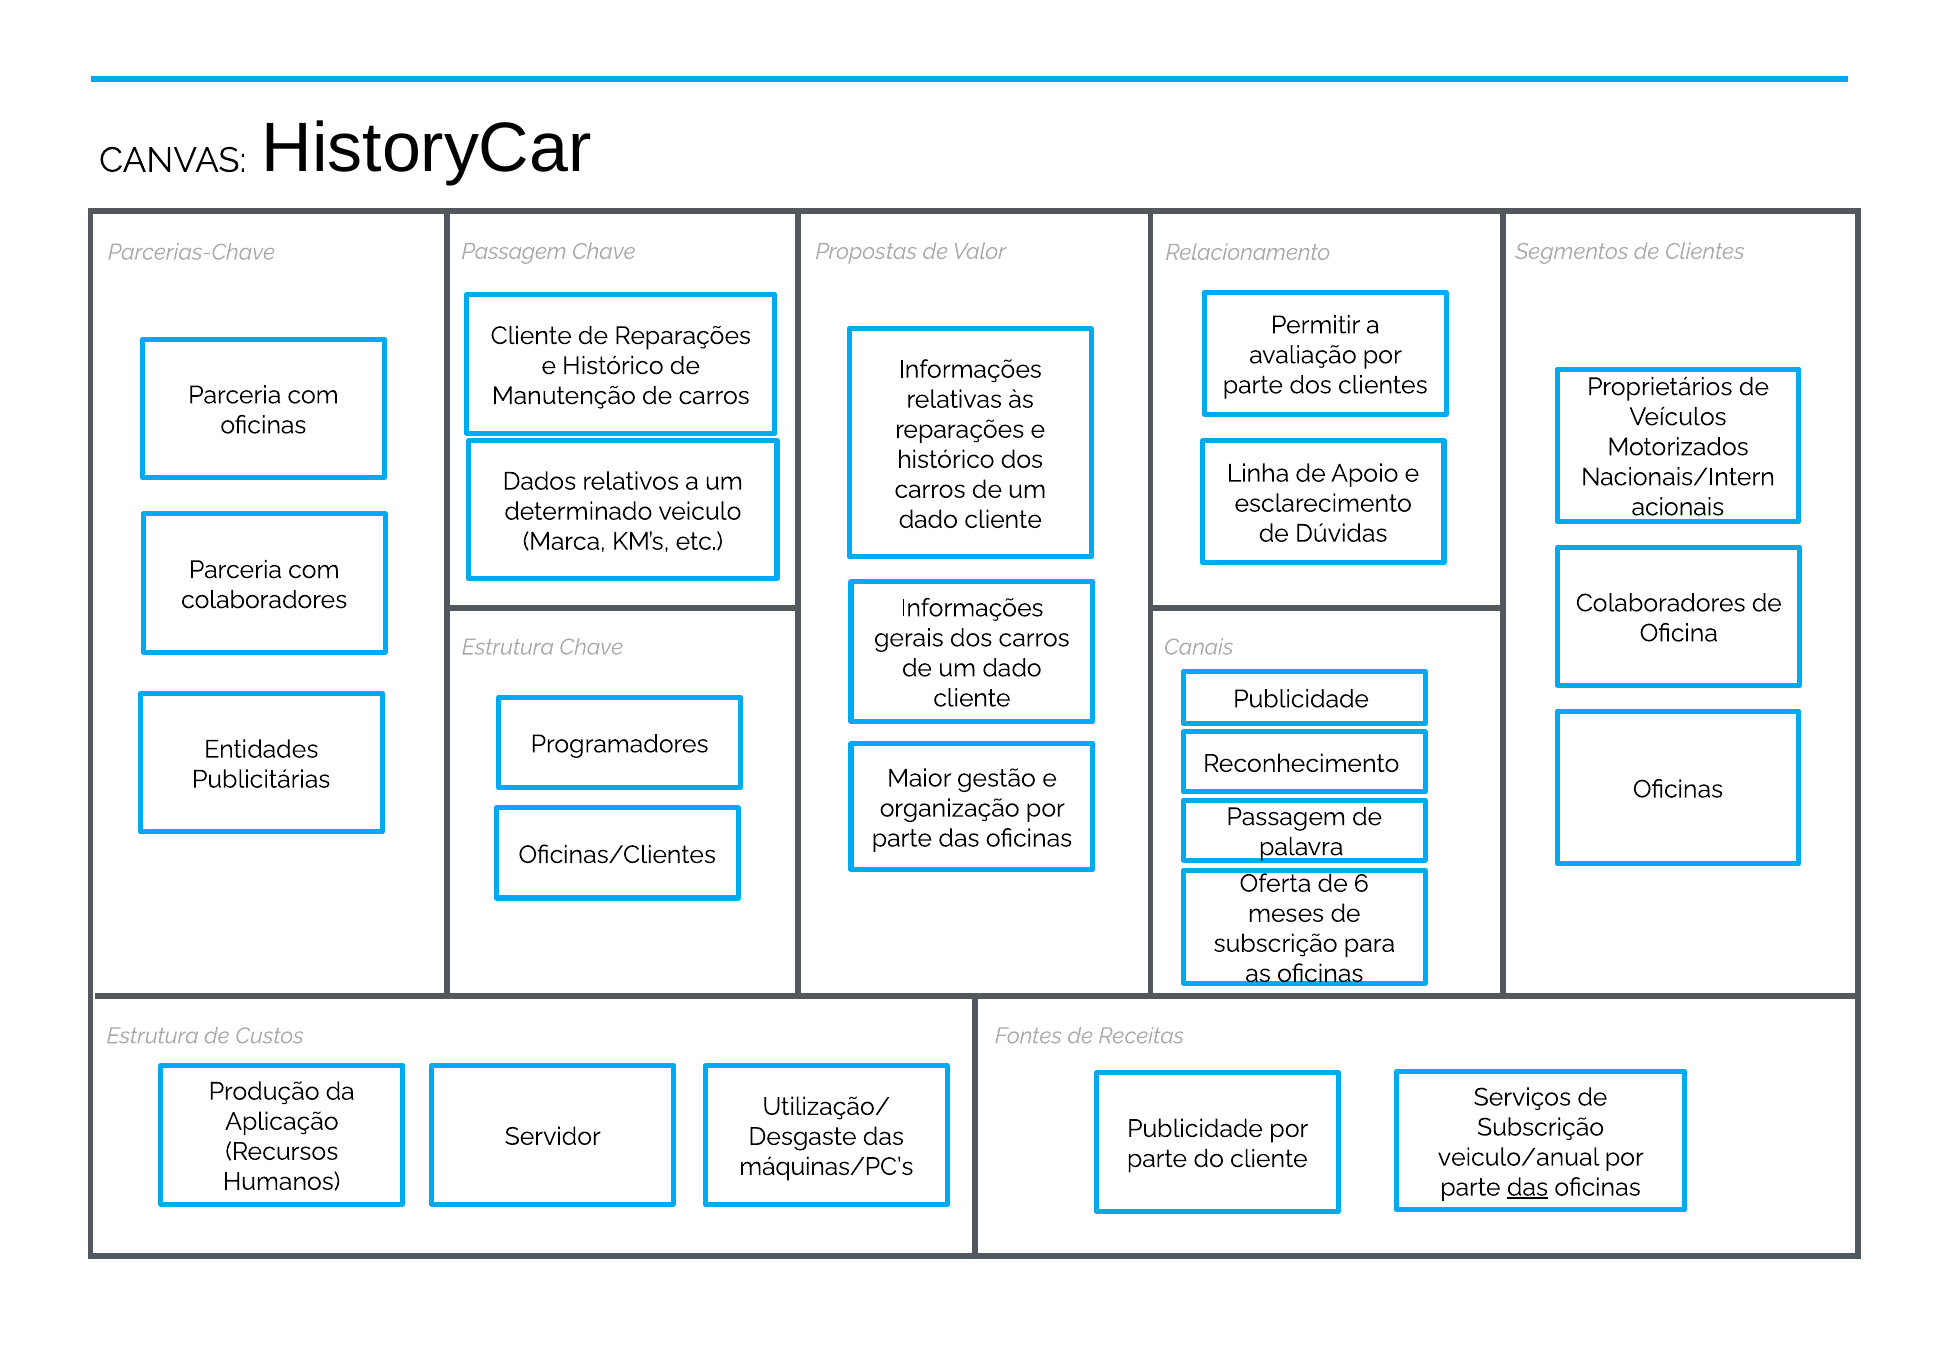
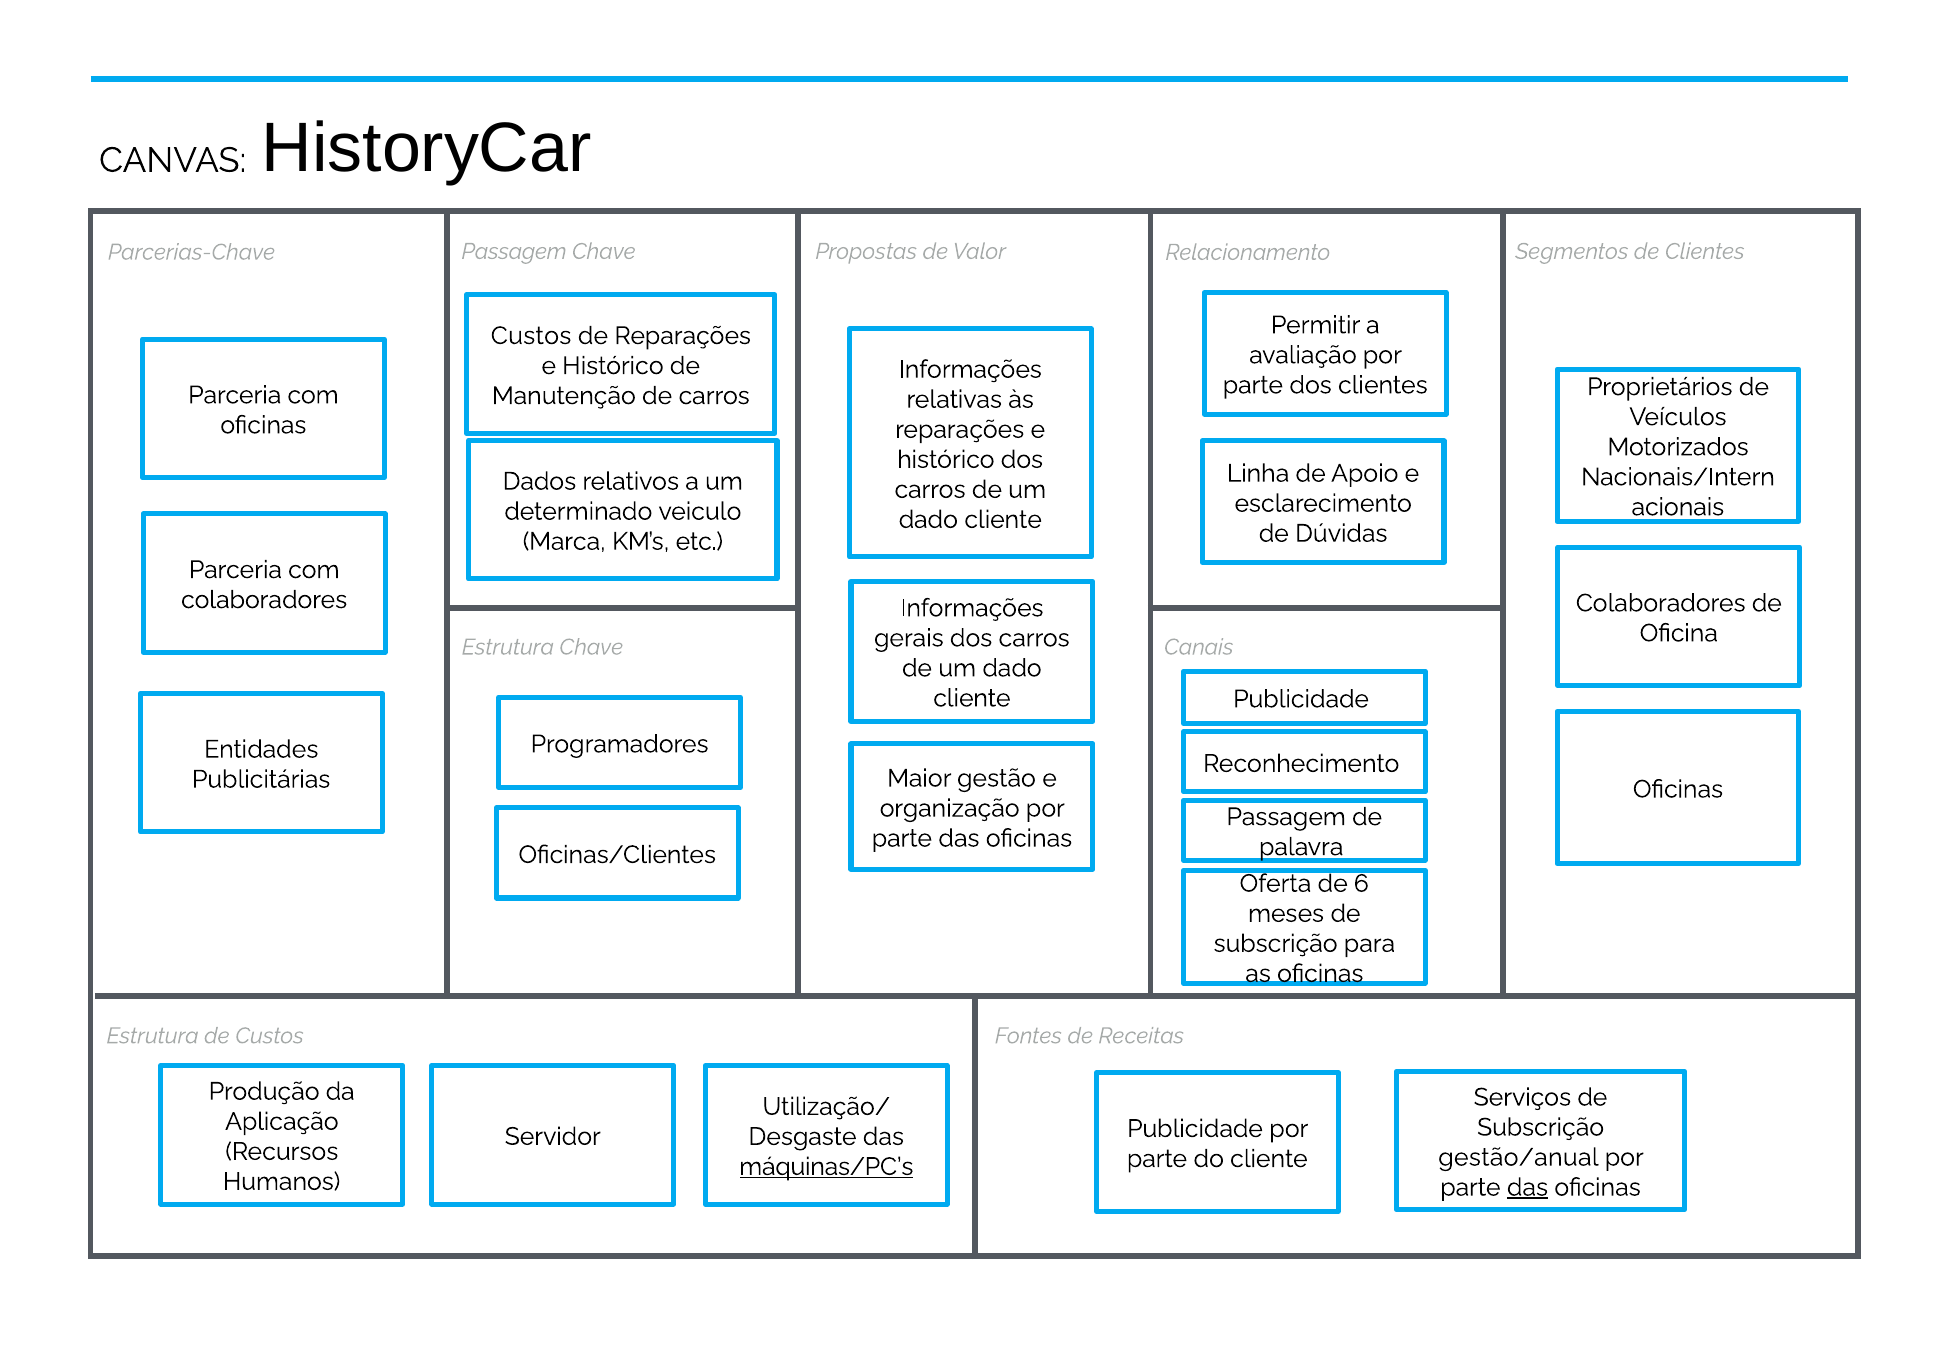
Cliente at (531, 336): Cliente -> Custos
veiculo/anual: veiculo/anual -> gestão/anual
máquinas/PC’s underline: none -> present
